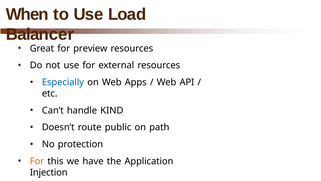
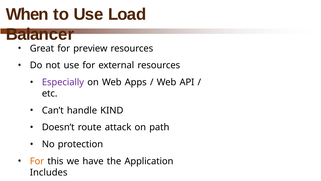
Especially colour: blue -> purple
public: public -> attack
Injection: Injection -> Includes
